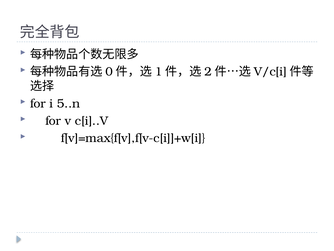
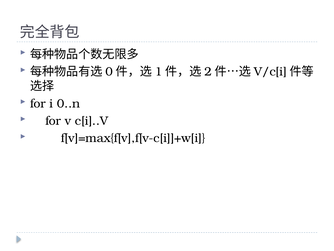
5..n: 5..n -> 0..n
